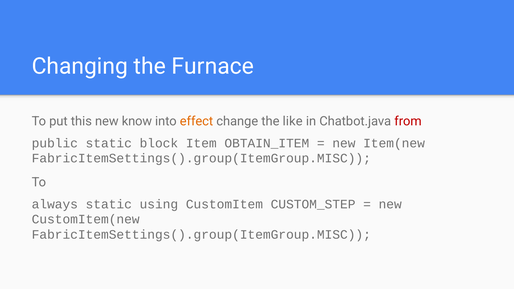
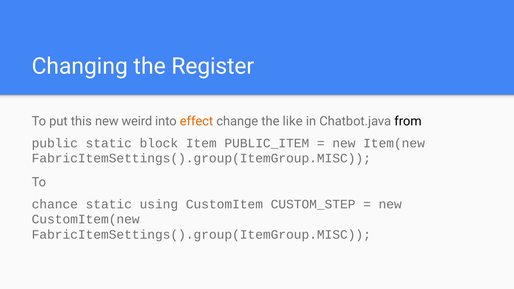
Furnace: Furnace -> Register
know: know -> weird
from colour: red -> black
OBTAIN_ITEM: OBTAIN_ITEM -> PUBLIC_ITEM
always: always -> chance
